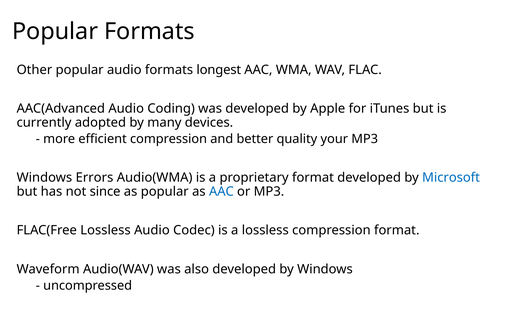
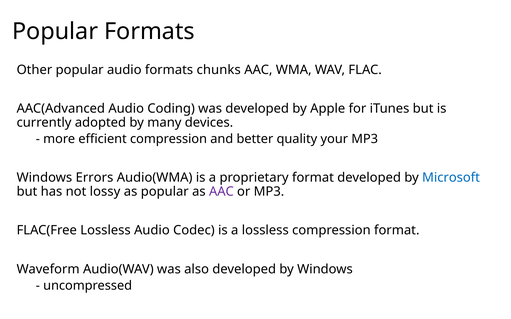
longest: longest -> chunks
since: since -> lossy
AAC at (221, 192) colour: blue -> purple
